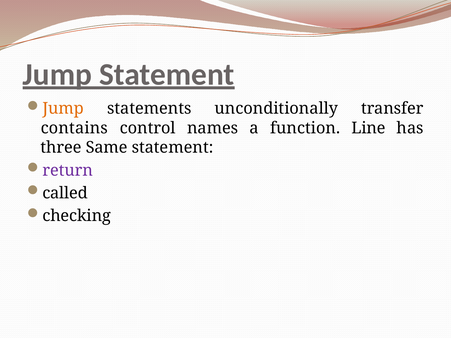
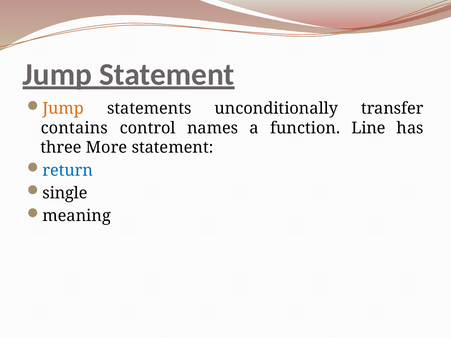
Same: Same -> More
return colour: purple -> blue
called: called -> single
checking: checking -> meaning
